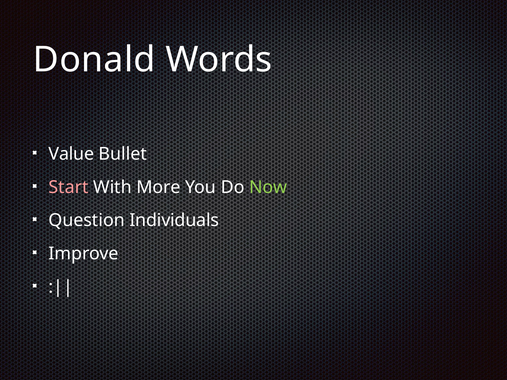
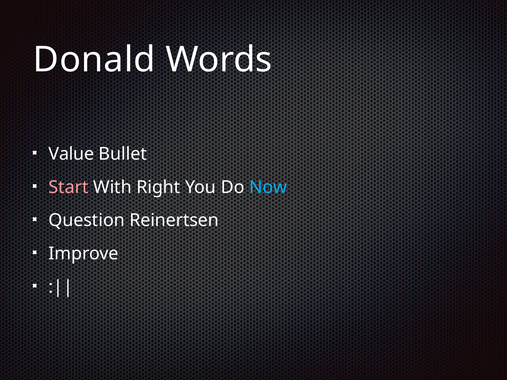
More: More -> Right
Now colour: light green -> light blue
Individuals: Individuals -> Reinertsen
